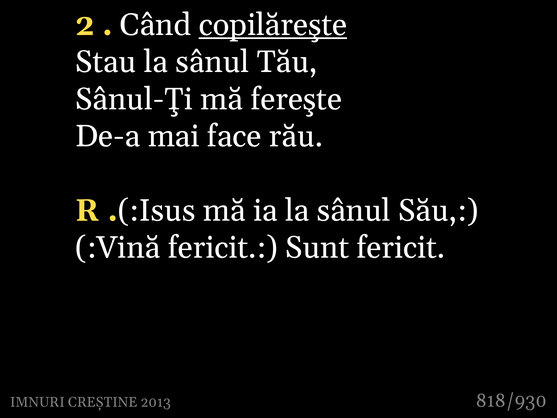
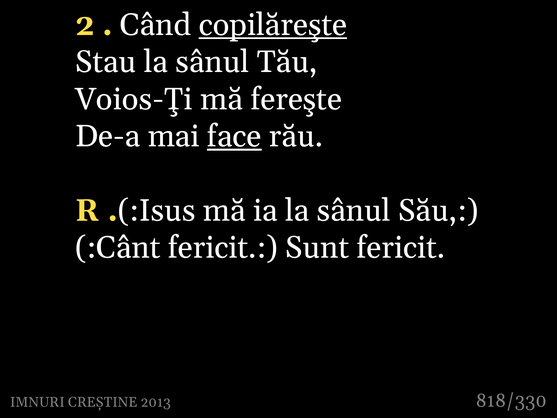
Sânul-Ţi: Sânul-Ţi -> Voios-Ţi
face underline: none -> present
:Vină: :Vină -> :Cânt
818/930: 818/930 -> 818/330
